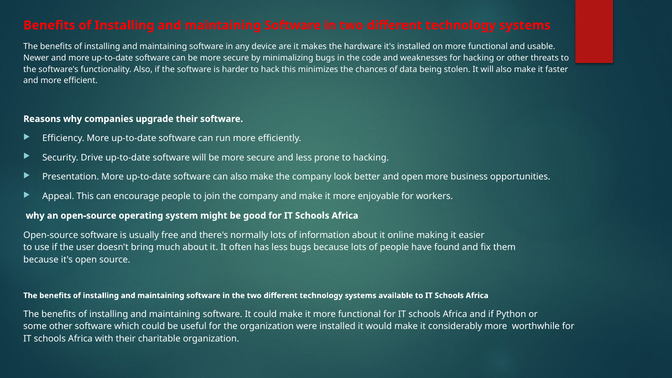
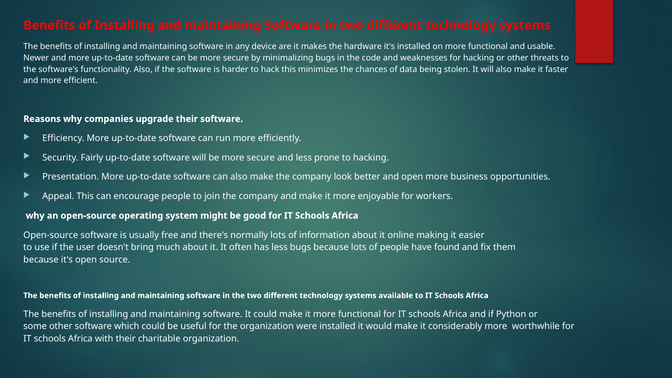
Drive: Drive -> Fairly
